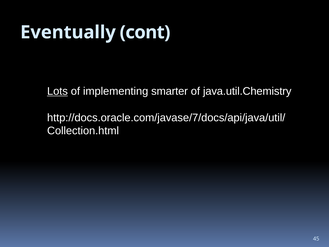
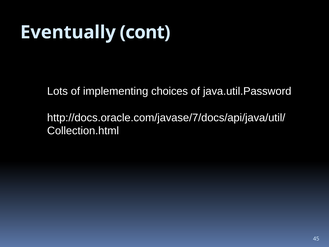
Lots underline: present -> none
smarter: smarter -> choices
java.util.Chemistry: java.util.Chemistry -> java.util.Password
